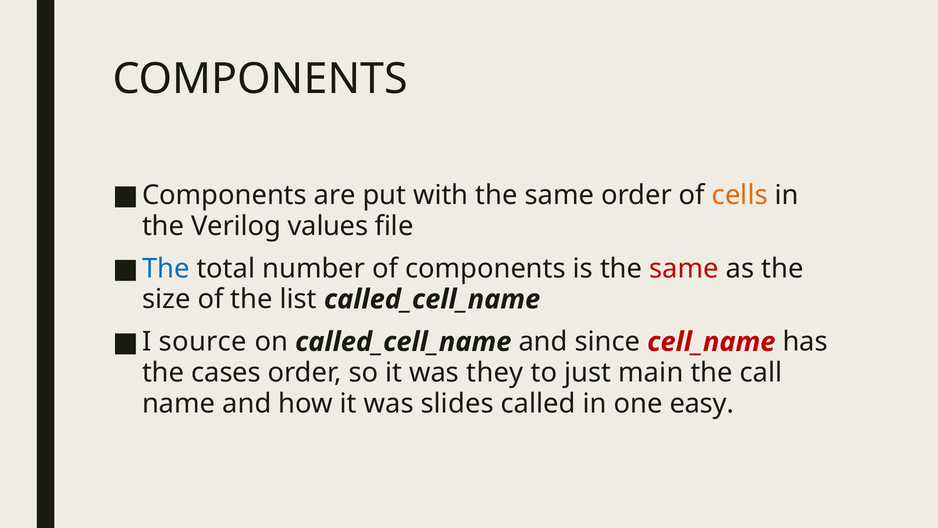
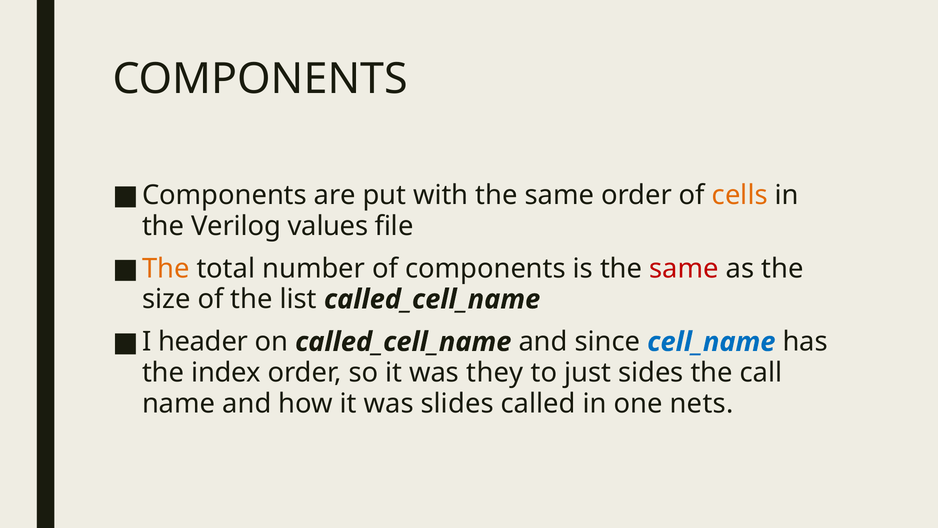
The at (166, 268) colour: blue -> orange
source: source -> header
cell_name colour: red -> blue
cases: cases -> index
main: main -> sides
easy: easy -> nets
